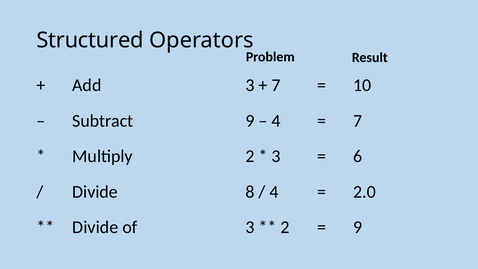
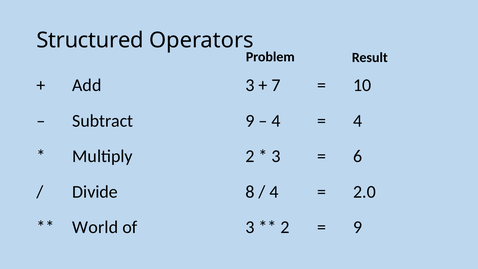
7 at (358, 121): 7 -> 4
Divide at (95, 227): Divide -> World
